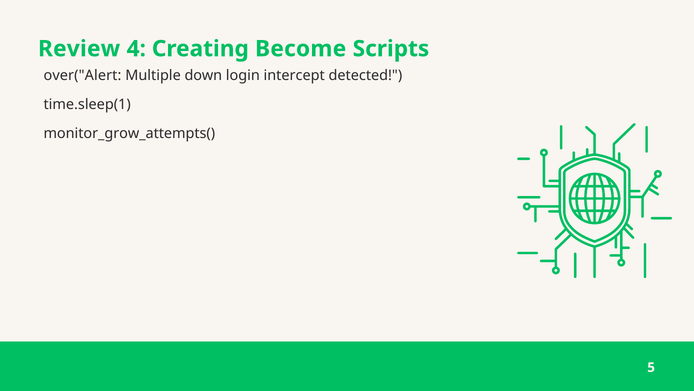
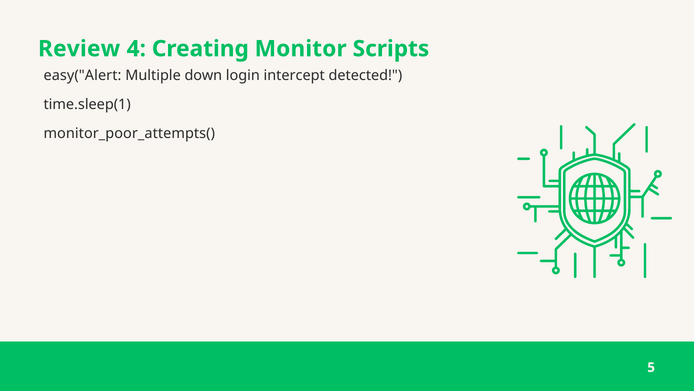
Become: Become -> Monitor
over("Alert: over("Alert -> easy("Alert
monitor_grow_attempts(: monitor_grow_attempts( -> monitor_poor_attempts(
